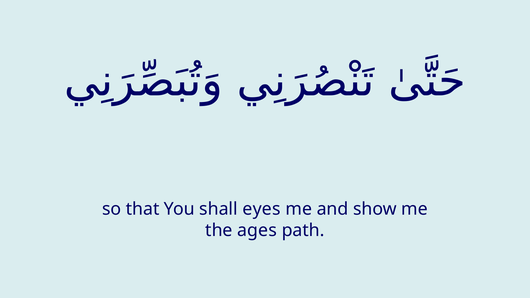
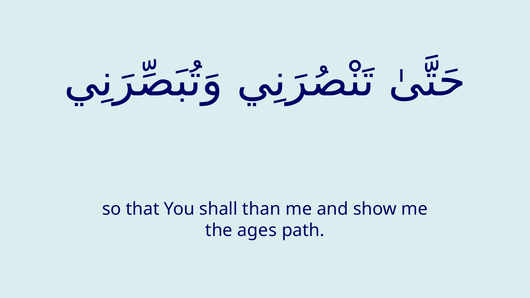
eyes: eyes -> than
